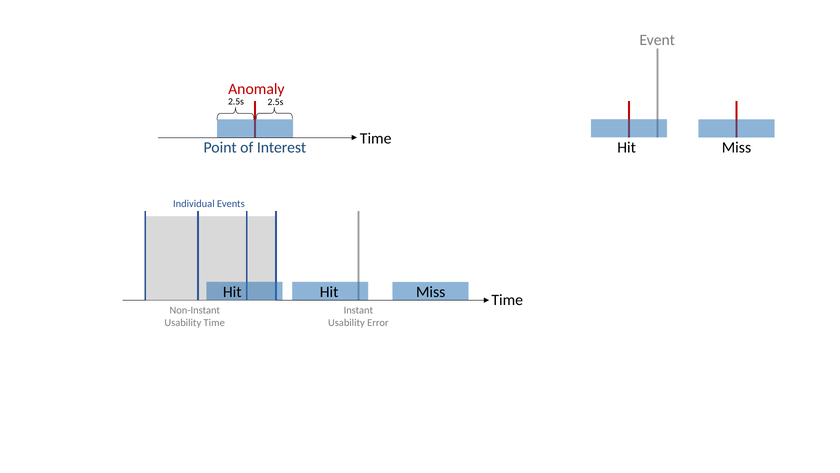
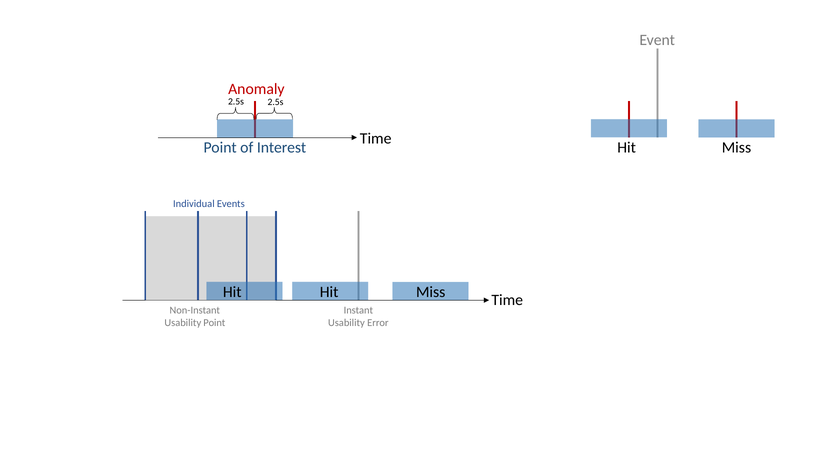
Usability Time: Time -> Point
